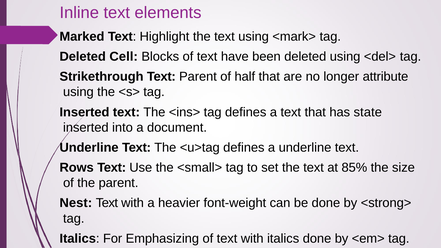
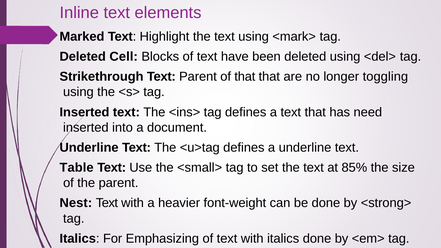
of half: half -> that
attribute: attribute -> toggling
state: state -> need
Rows: Rows -> Table
